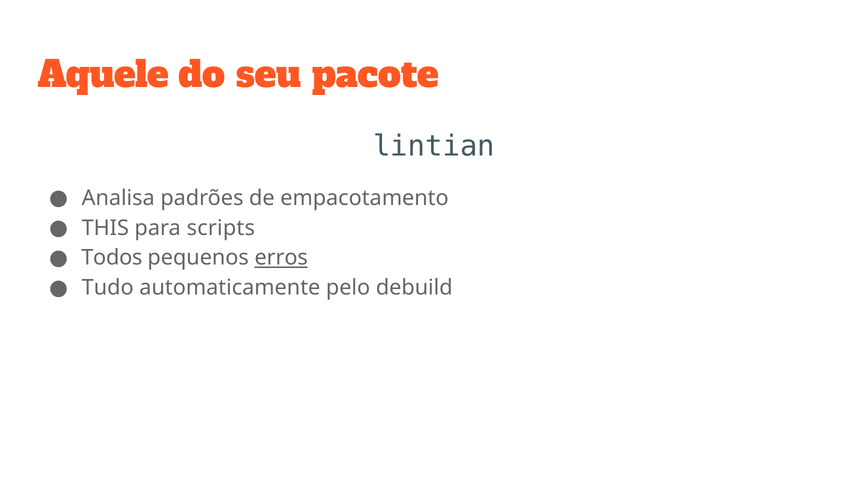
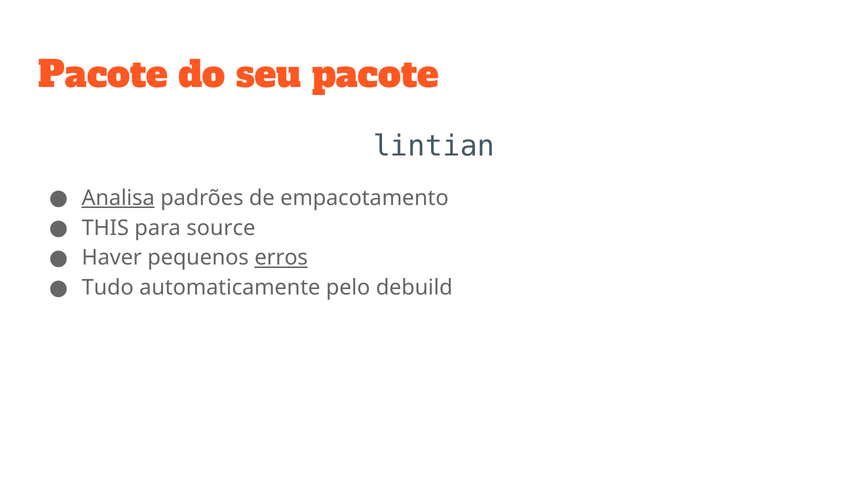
Aquele at (103, 75): Aquele -> Pacote
Analisa underline: none -> present
scripts: scripts -> source
Todos: Todos -> Haver
